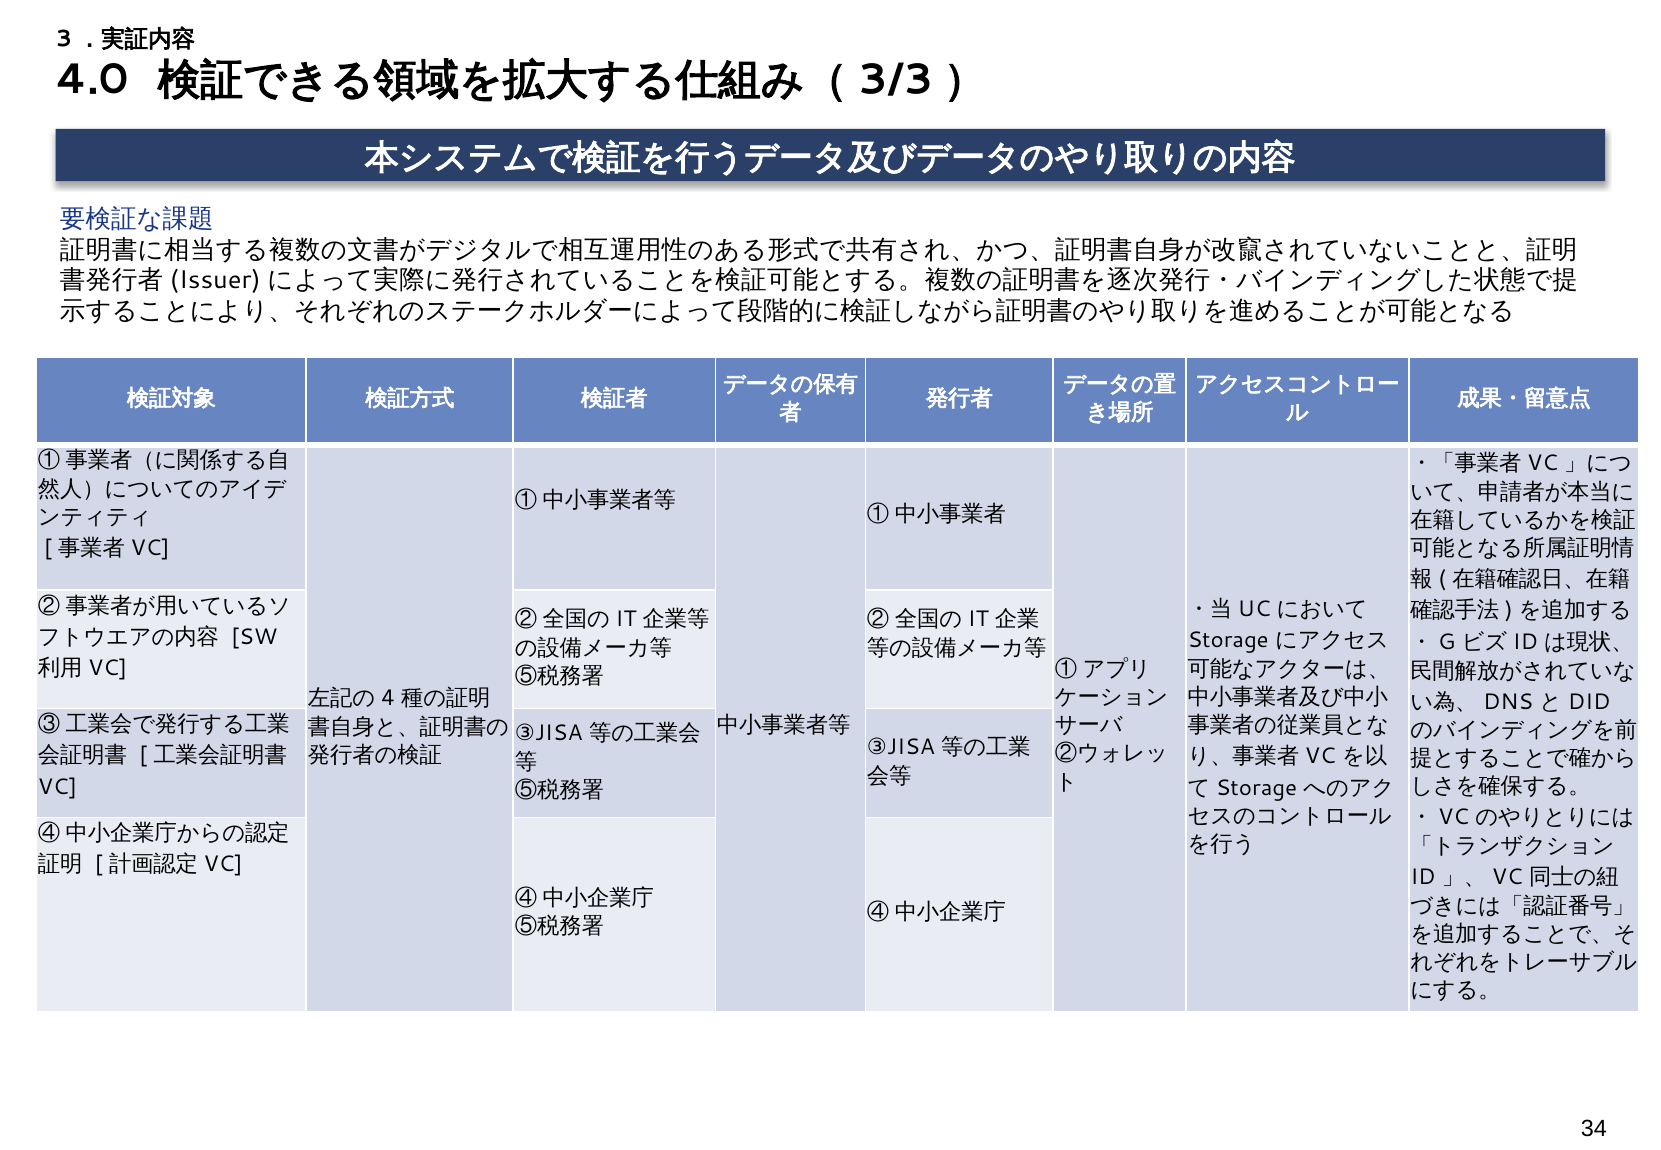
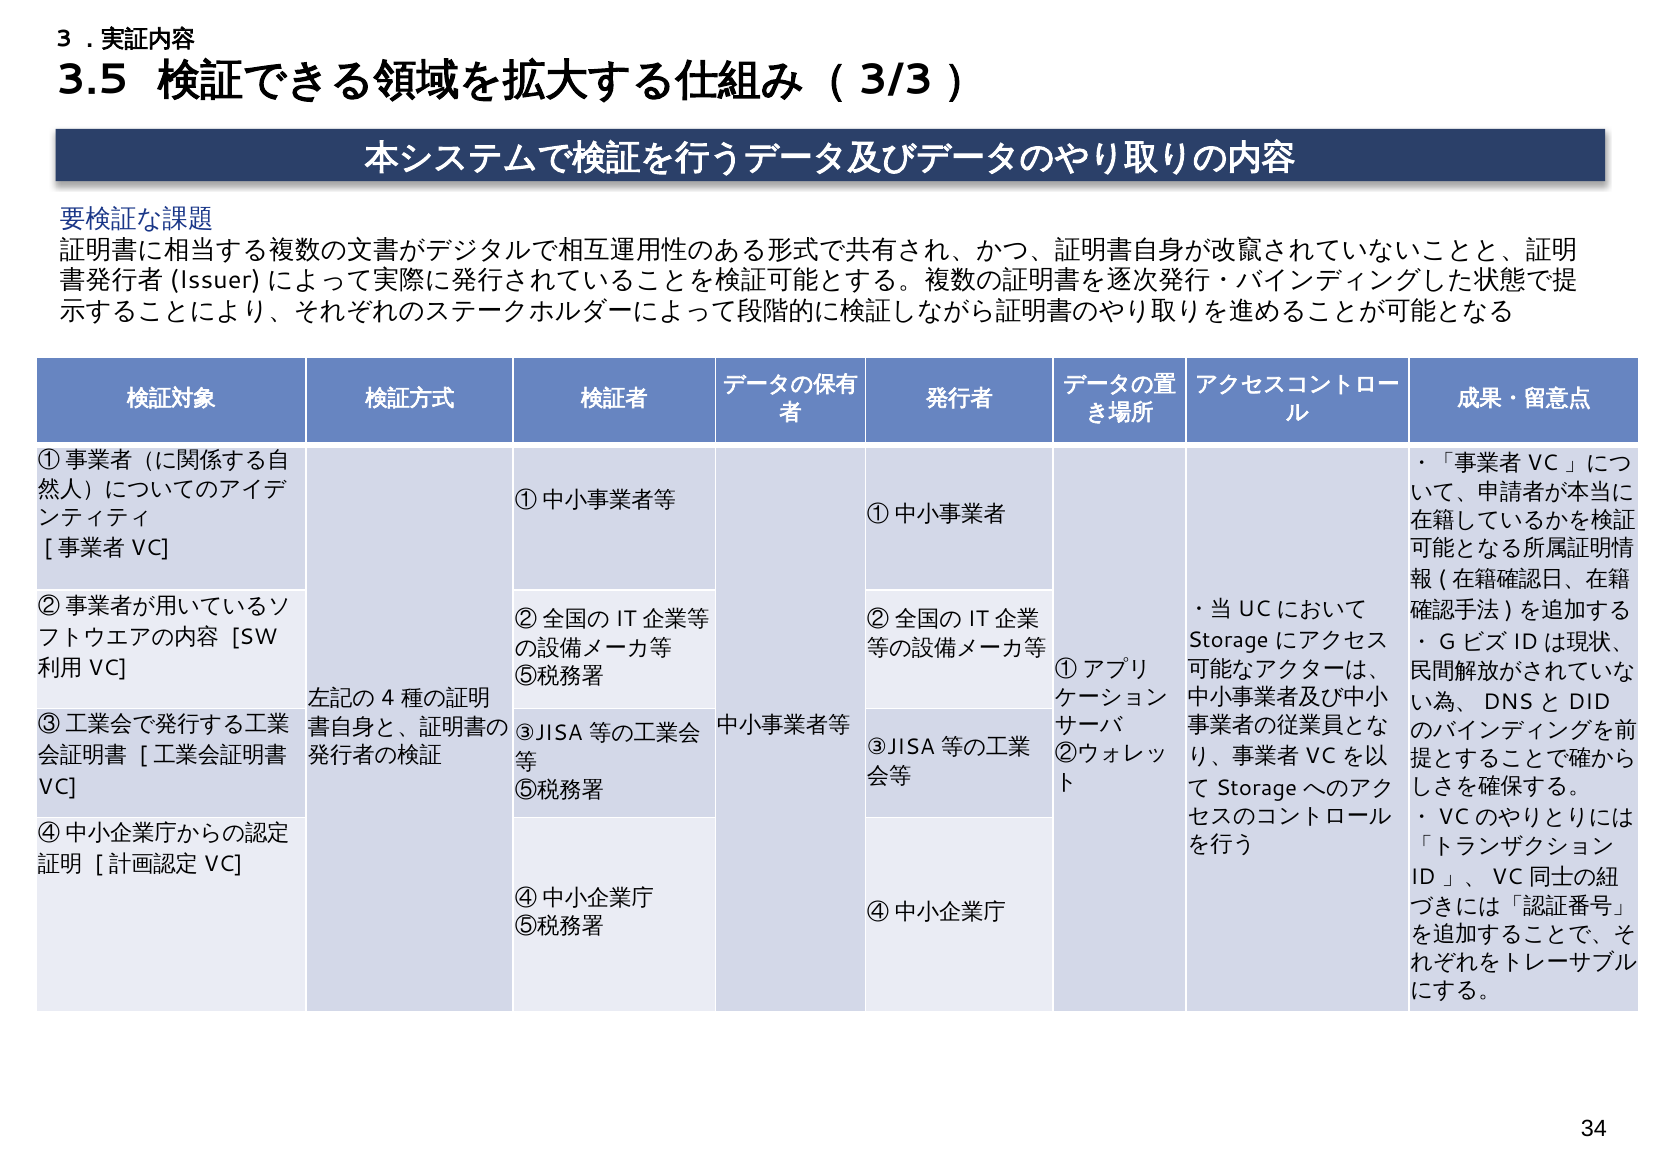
4.0: 4.0 -> 3.5
